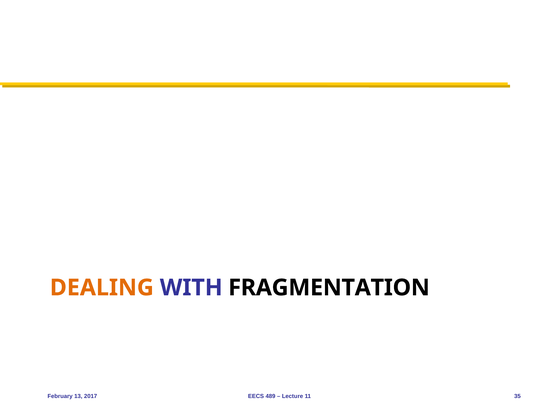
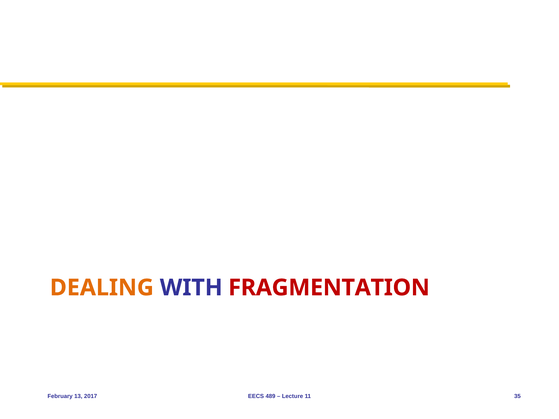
FRAGMENTATION colour: black -> red
